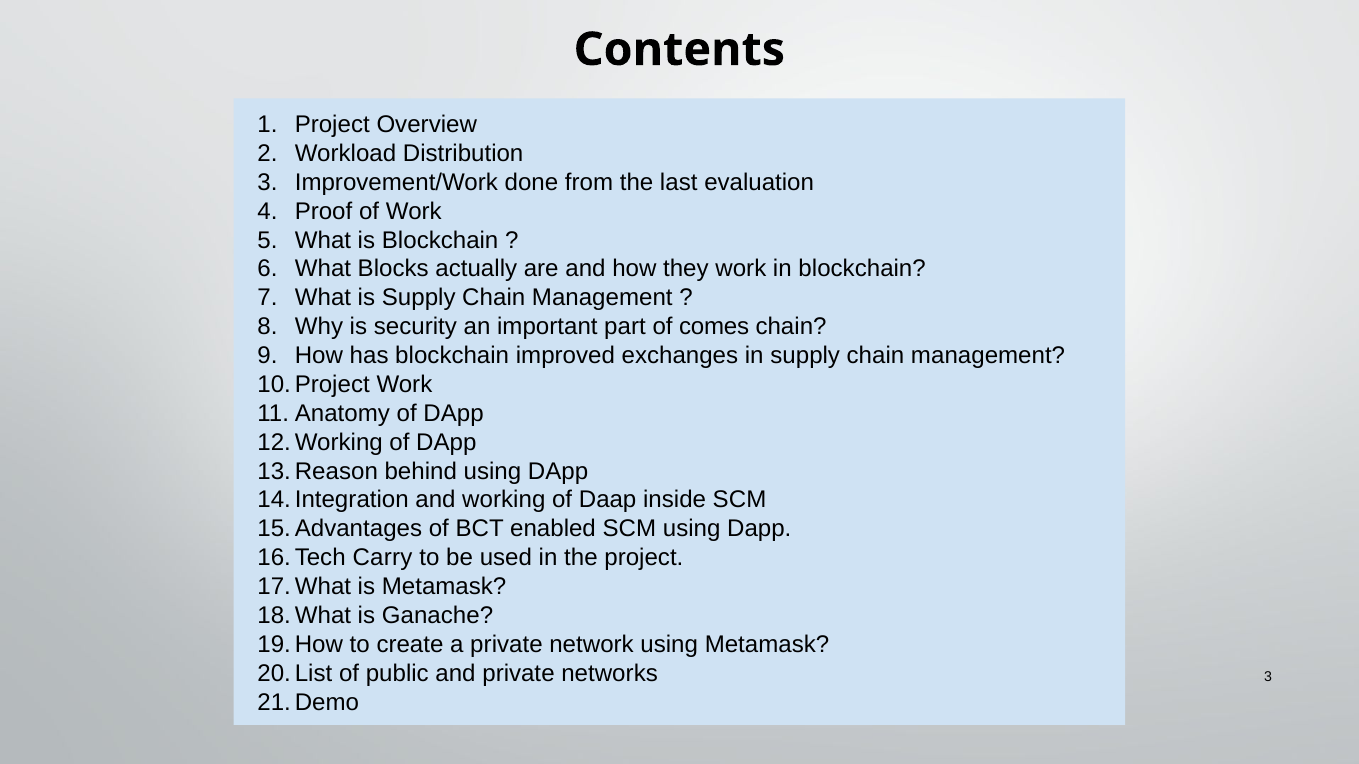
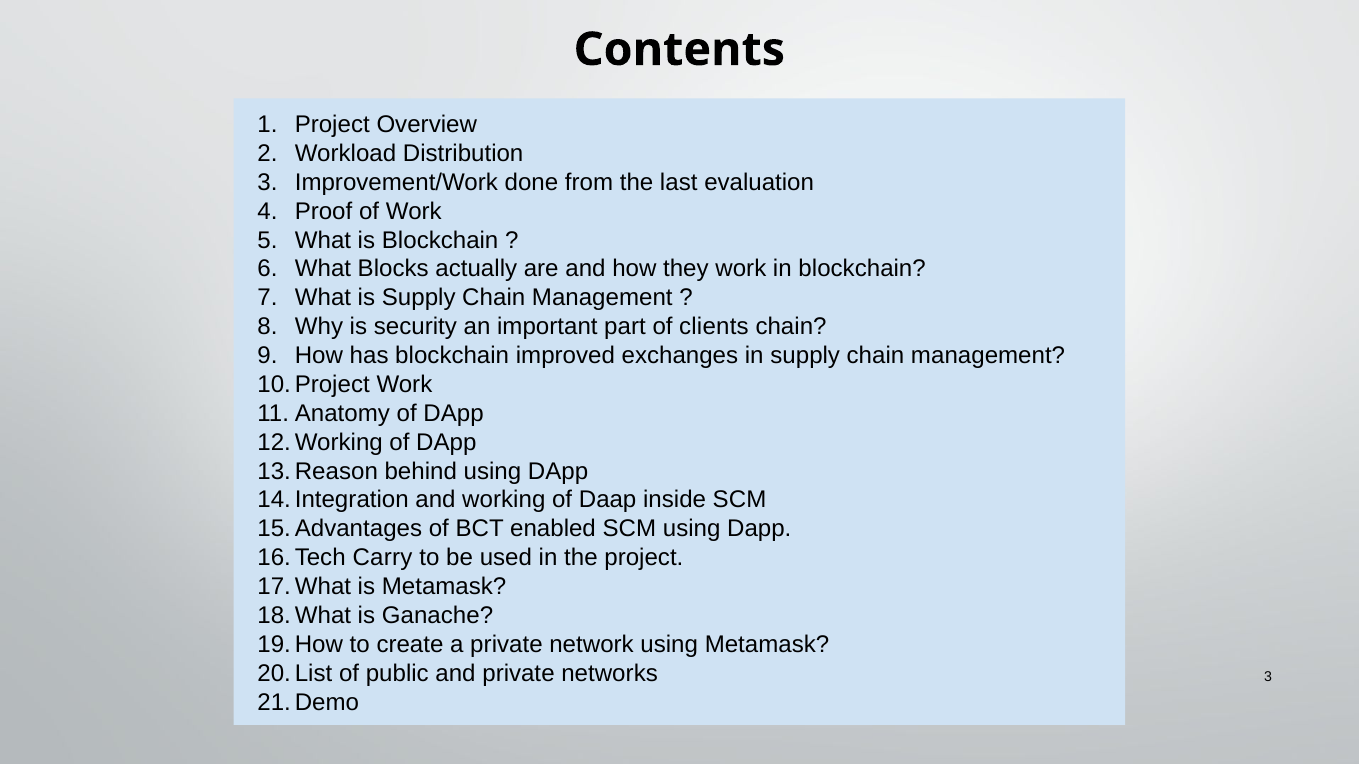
comes: comes -> clients
